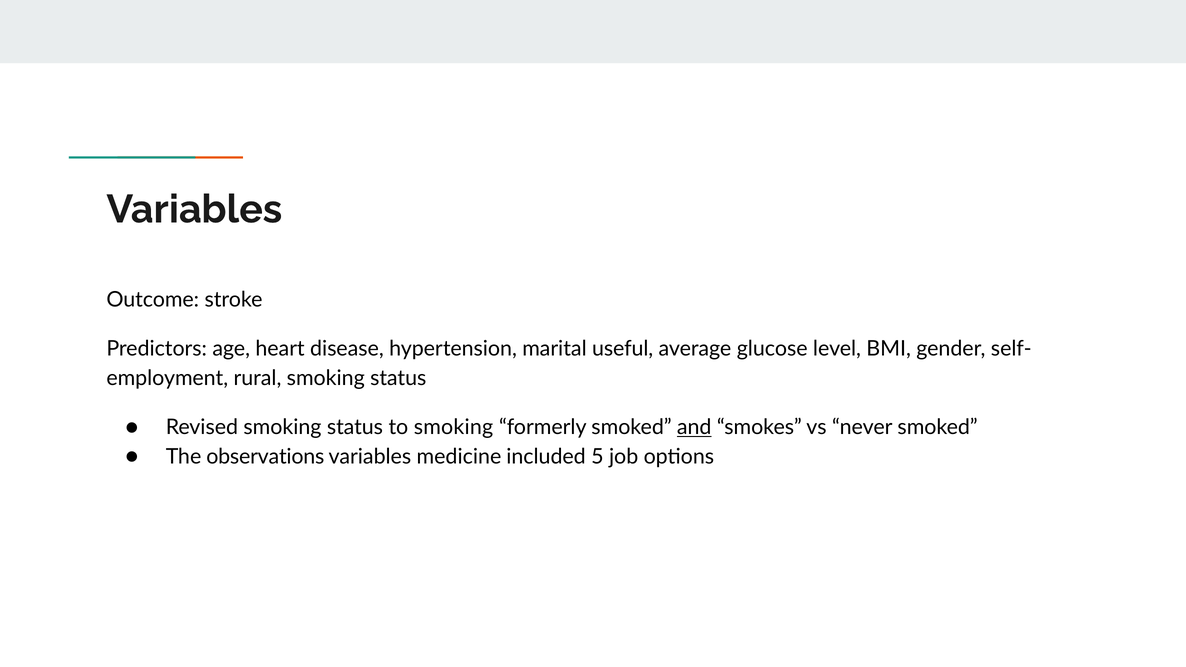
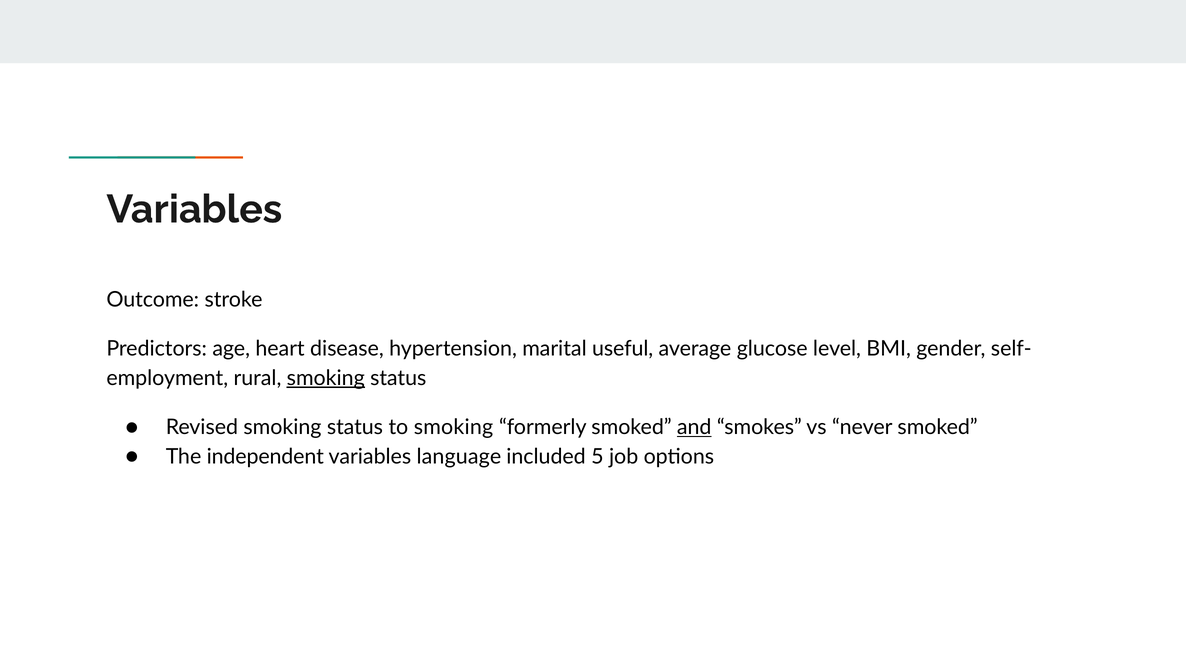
smoking at (326, 378) underline: none -> present
observations: observations -> independent
medicine: medicine -> language
